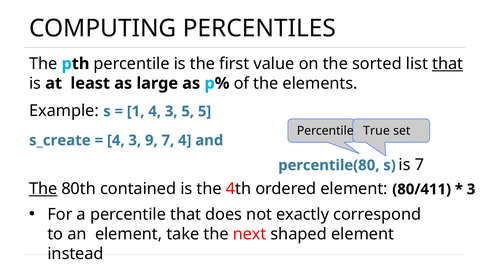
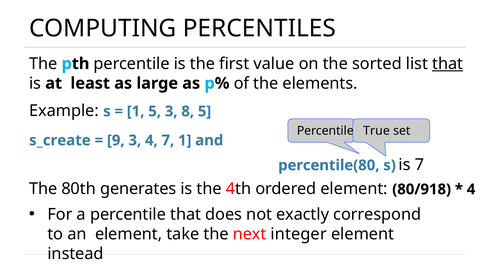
1 4: 4 -> 5
3 5: 5 -> 8
4 at (116, 140): 4 -> 9
3 9: 9 -> 4
7 4: 4 -> 1
The at (43, 189) underline: present -> none
contained: contained -> generates
80/411: 80/411 -> 80/918
3 at (471, 189): 3 -> 4
shaped: shaped -> integer
